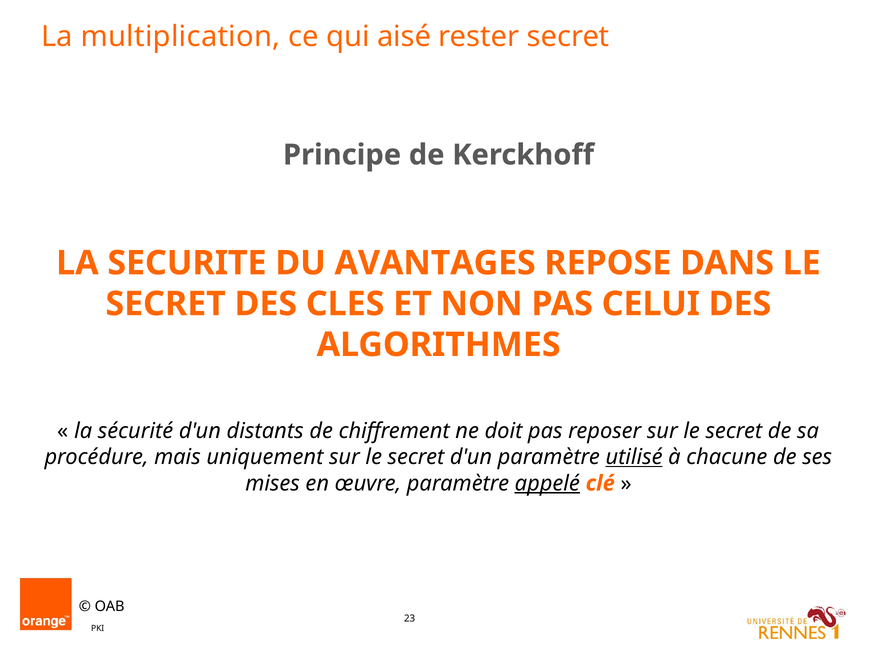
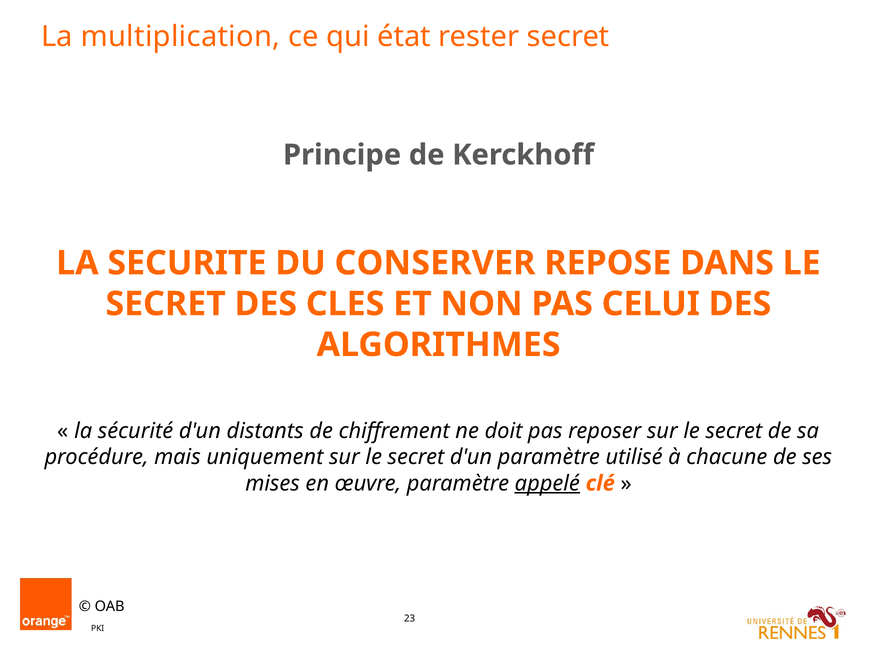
aisé: aisé -> état
AVANTAGES: AVANTAGES -> CONSERVER
utilisé underline: present -> none
